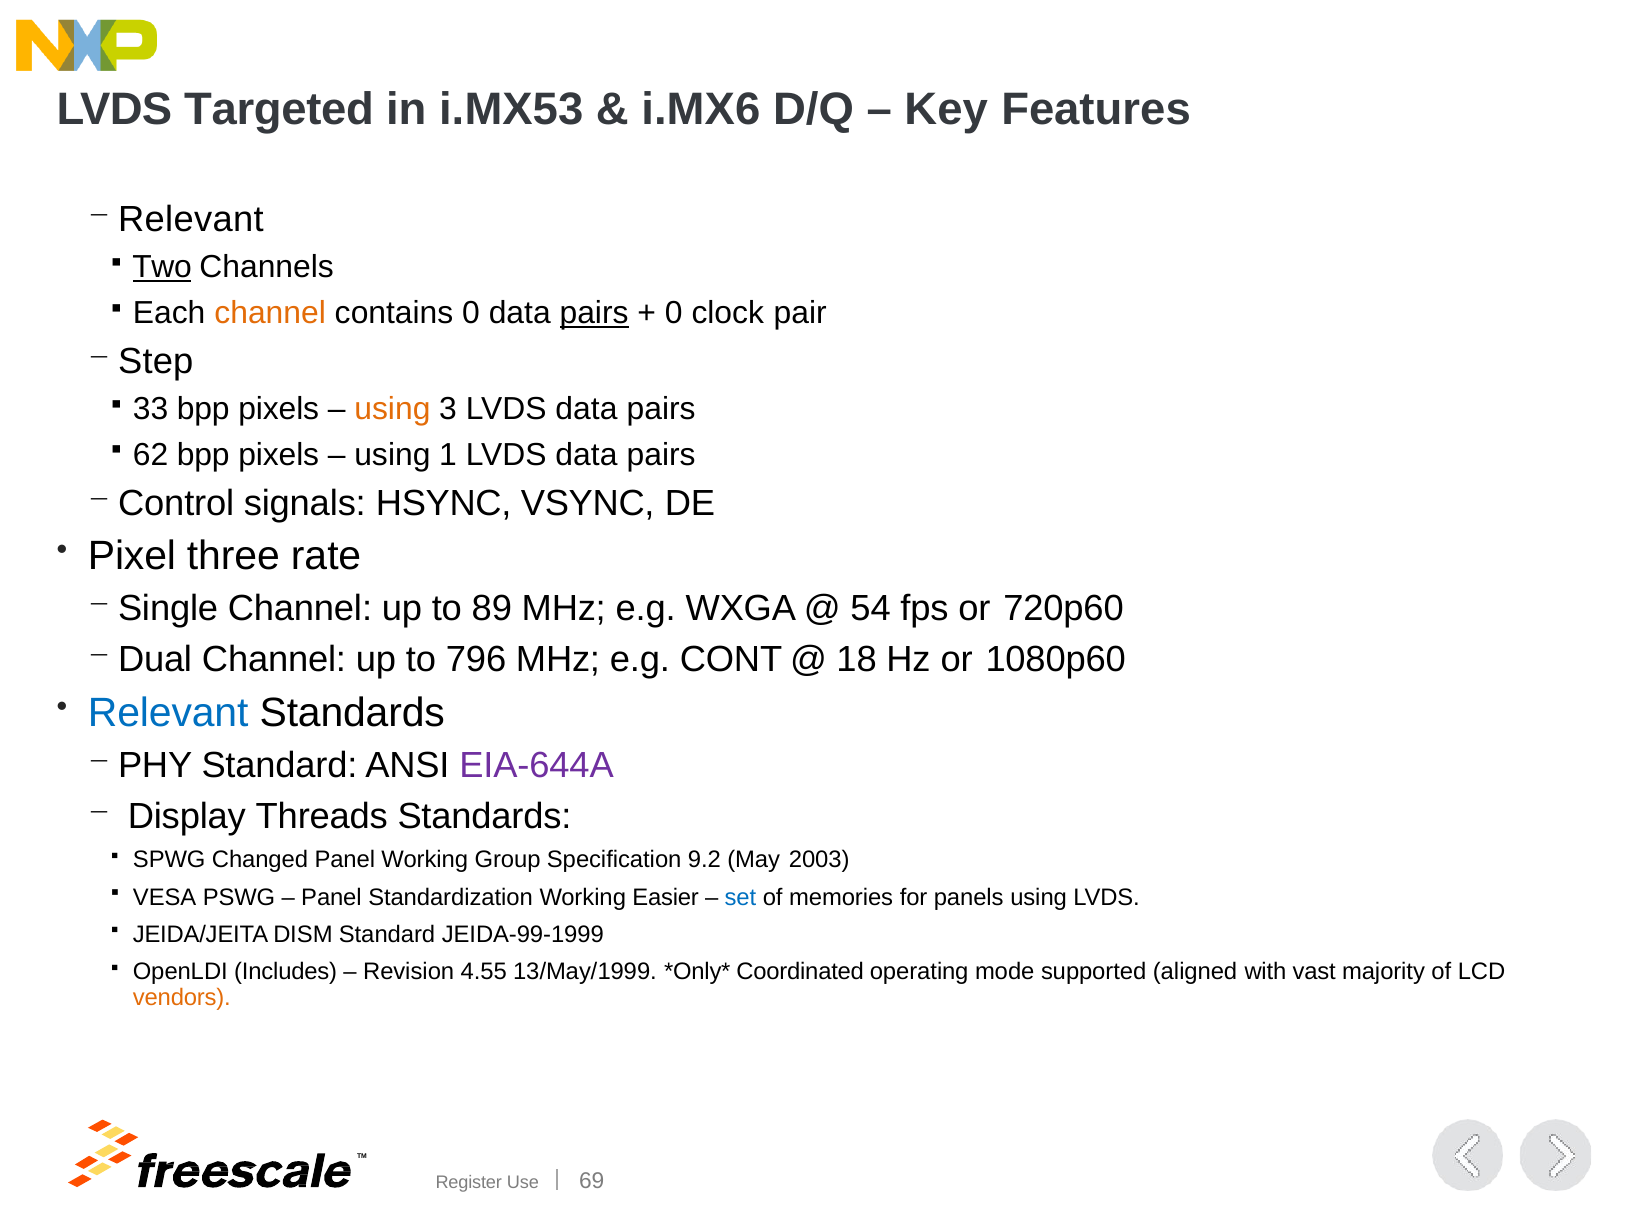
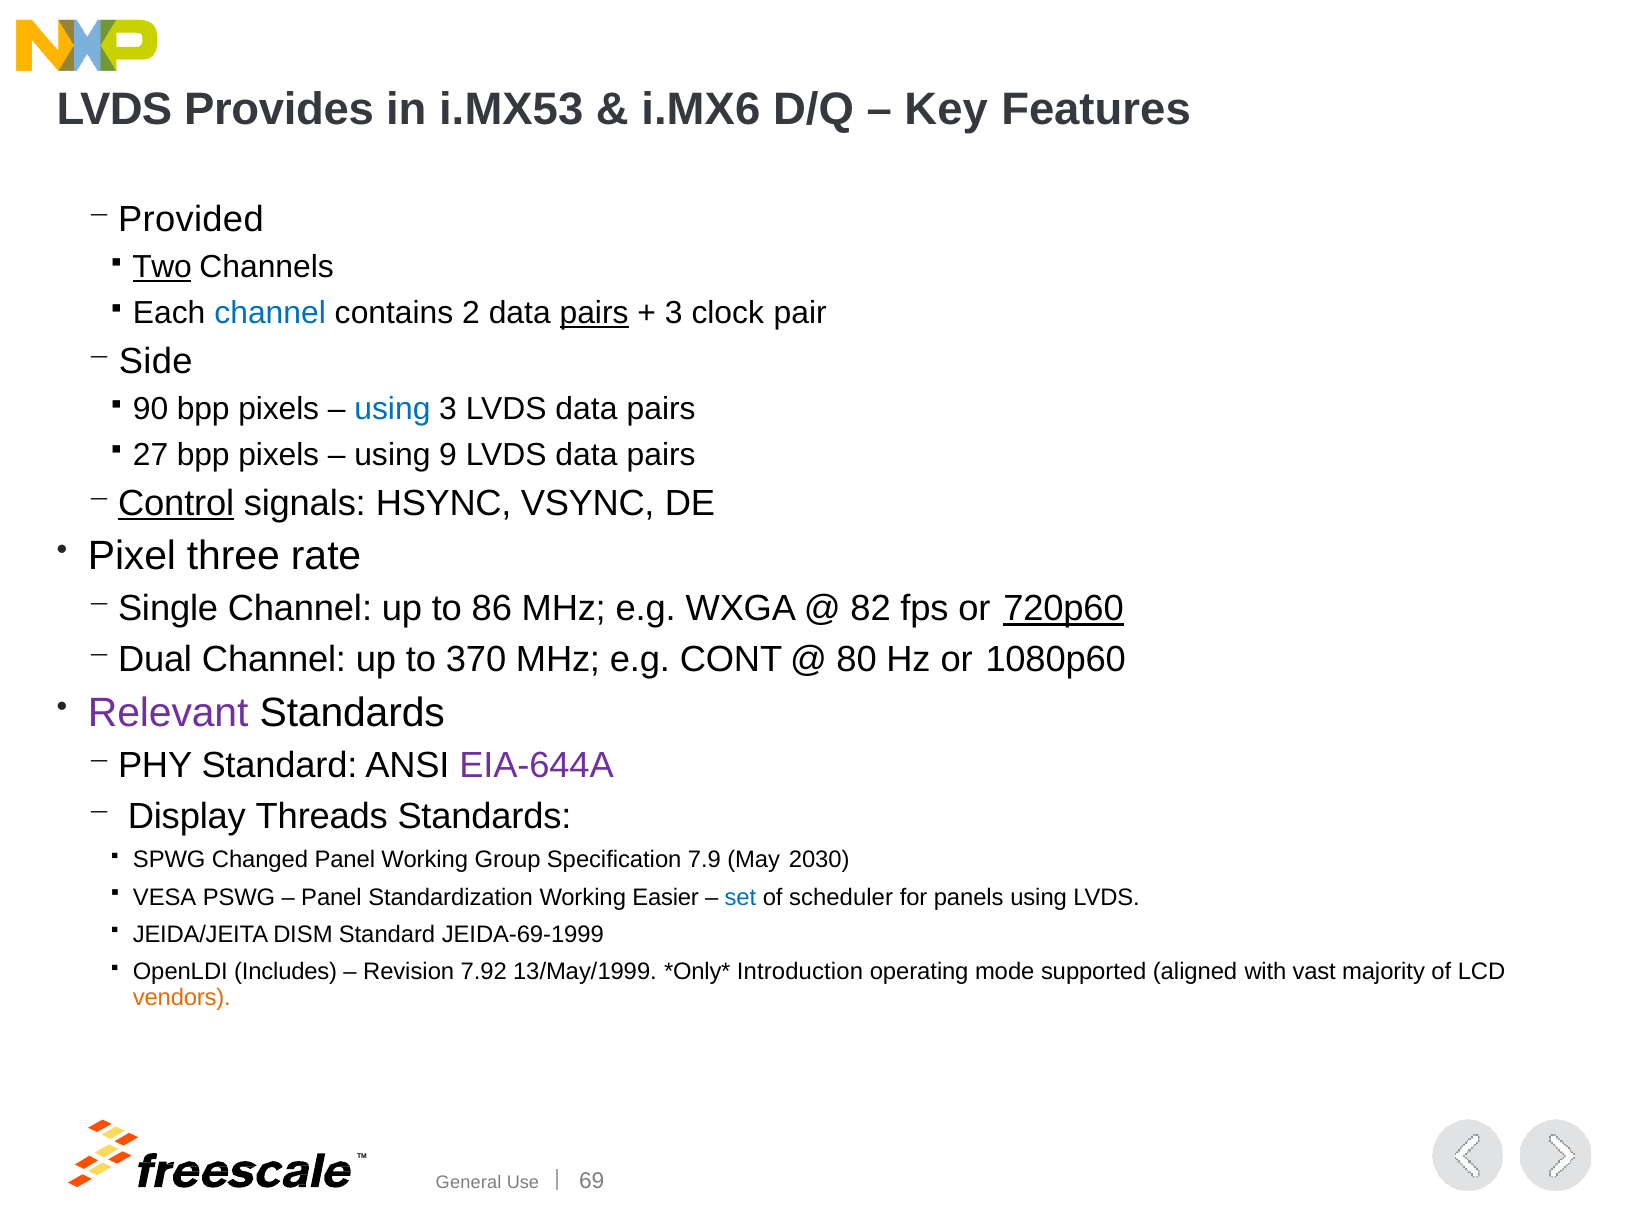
Targeted: Targeted -> Provides
Relevant at (191, 219): Relevant -> Provided
channel at (270, 313) colour: orange -> blue
contains 0: 0 -> 2
0 at (674, 313): 0 -> 3
Step: Step -> Side
33: 33 -> 90
using at (392, 409) colour: orange -> blue
62: 62 -> 27
1: 1 -> 9
Control underline: none -> present
89: 89 -> 86
54: 54 -> 82
720p60 underline: none -> present
796: 796 -> 370
18: 18 -> 80
Relevant at (168, 713) colour: blue -> purple
9.2: 9.2 -> 7.9
2003: 2003 -> 2030
memories: memories -> scheduler
JEIDA-99-1999: JEIDA-99-1999 -> JEIDA-69-1999
4.55: 4.55 -> 7.92
Coordinated: Coordinated -> Introduction
Register: Register -> General
